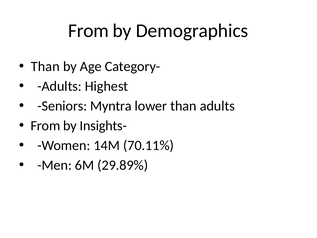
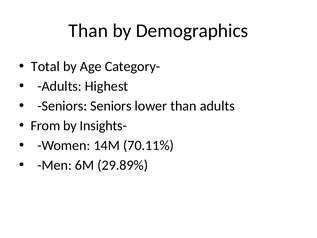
From at (88, 31): From -> Than
Than at (45, 67): Than -> Total
Seniors Myntra: Myntra -> Seniors
